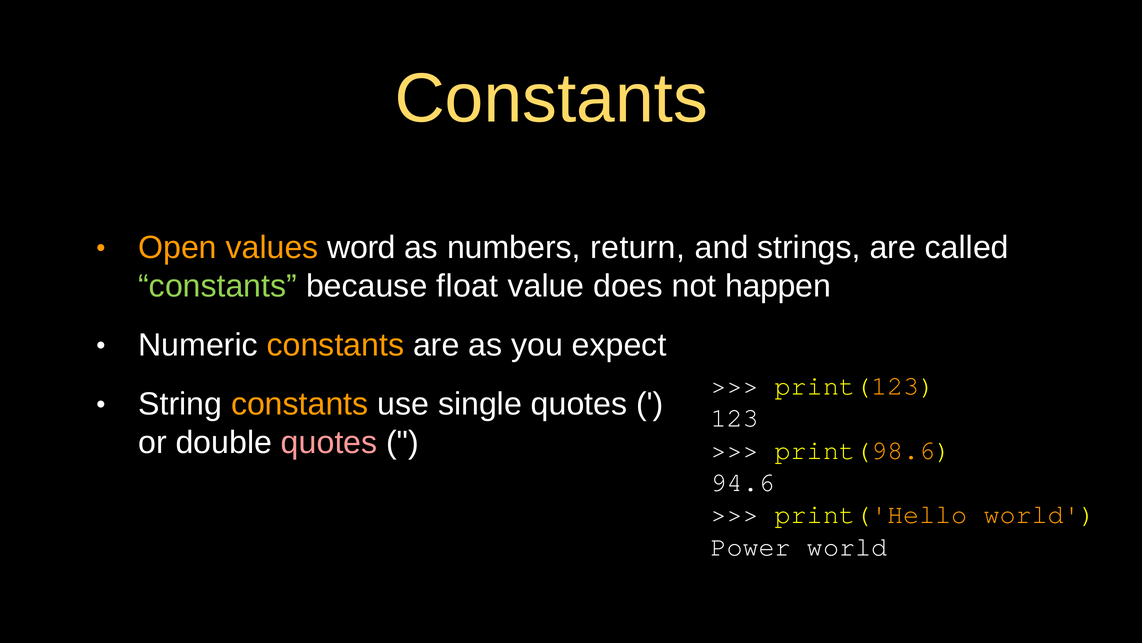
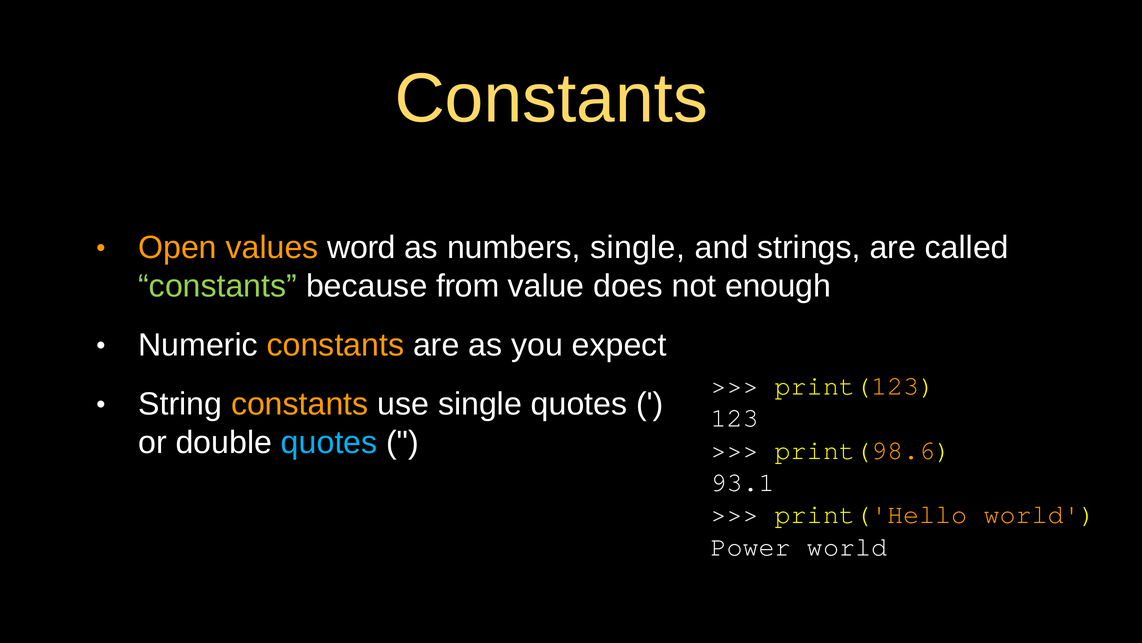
numbers return: return -> single
float: float -> from
happen: happen -> enough
quotes at (329, 442) colour: pink -> light blue
94.6: 94.6 -> 93.1
